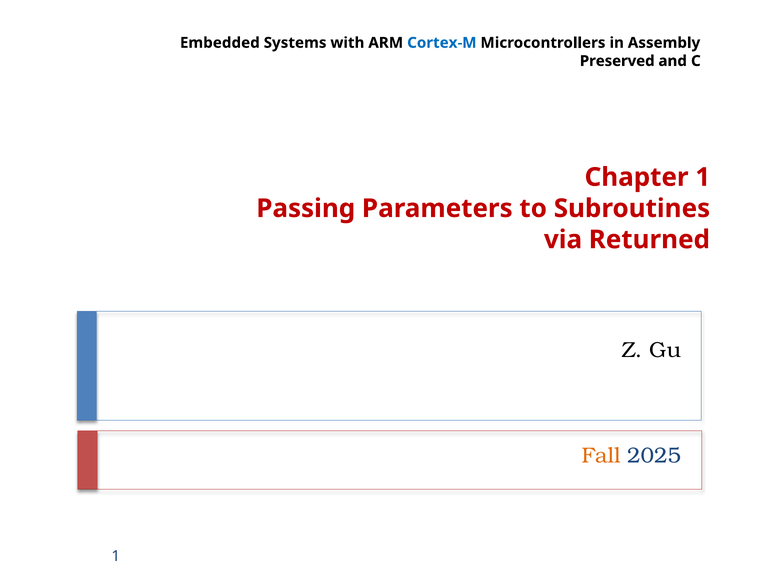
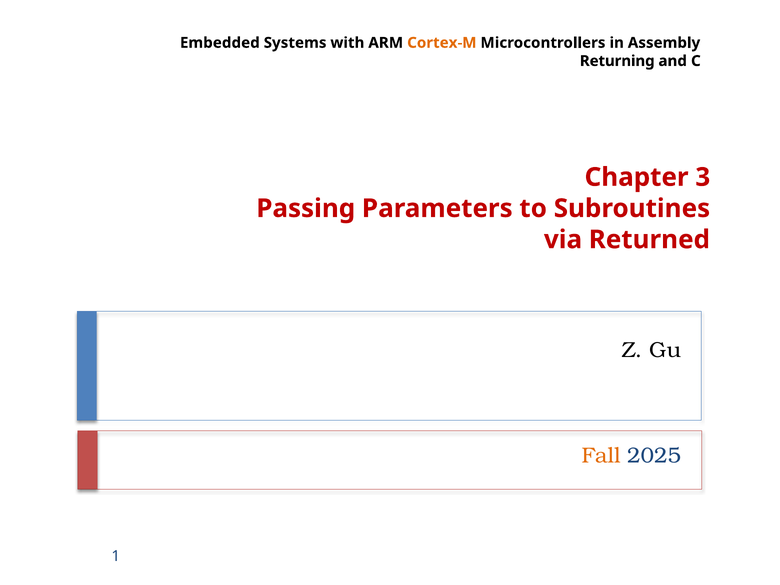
Cortex-M colour: blue -> orange
Preserved: Preserved -> Returning
Chapter 1: 1 -> 3
